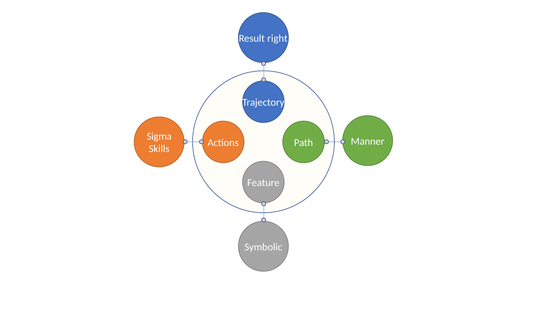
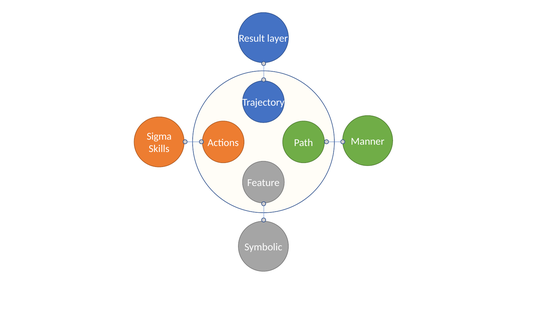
right: right -> layer
